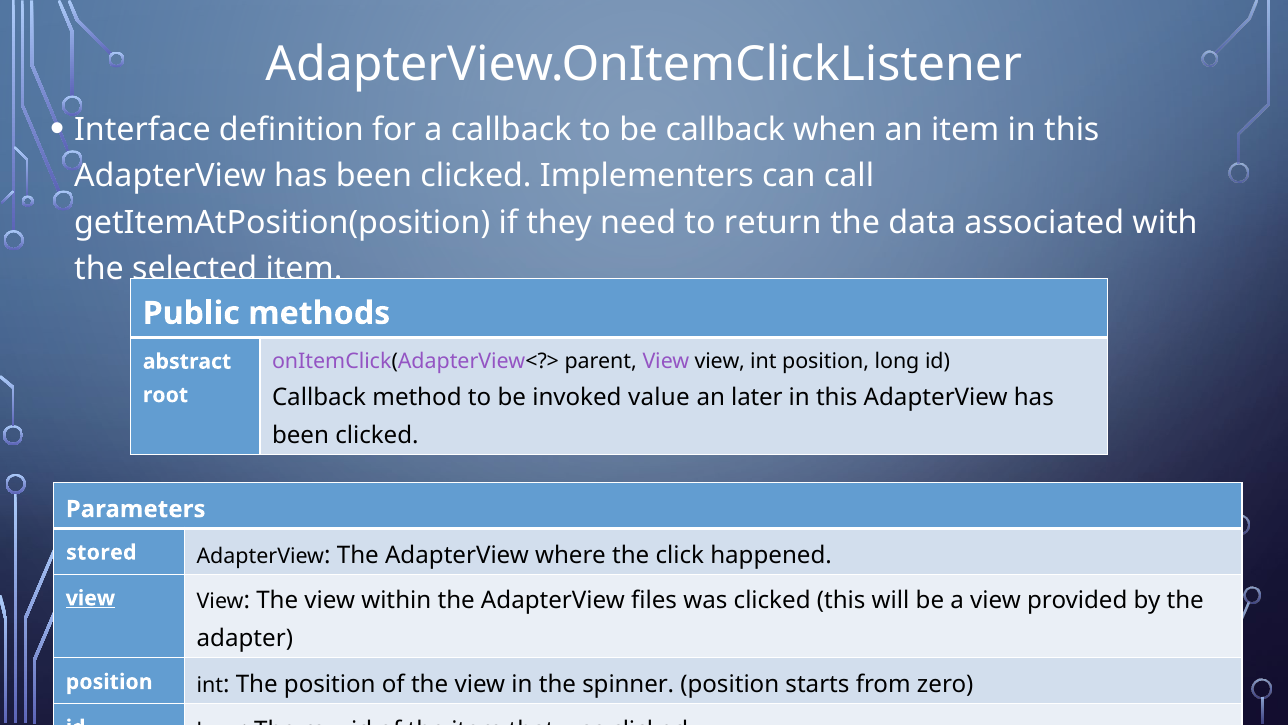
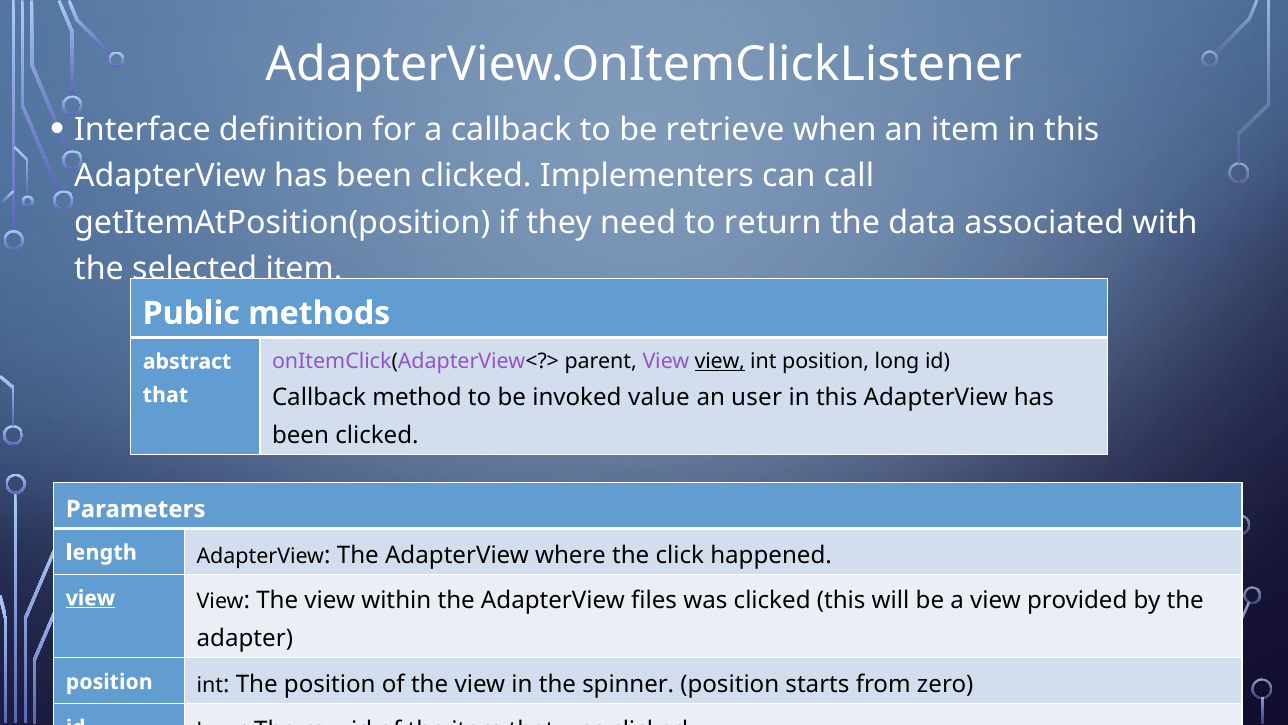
be callback: callback -> retrieve
view at (720, 361) underline: none -> present
later: later -> user
root at (165, 395): root -> that
stored: stored -> length
